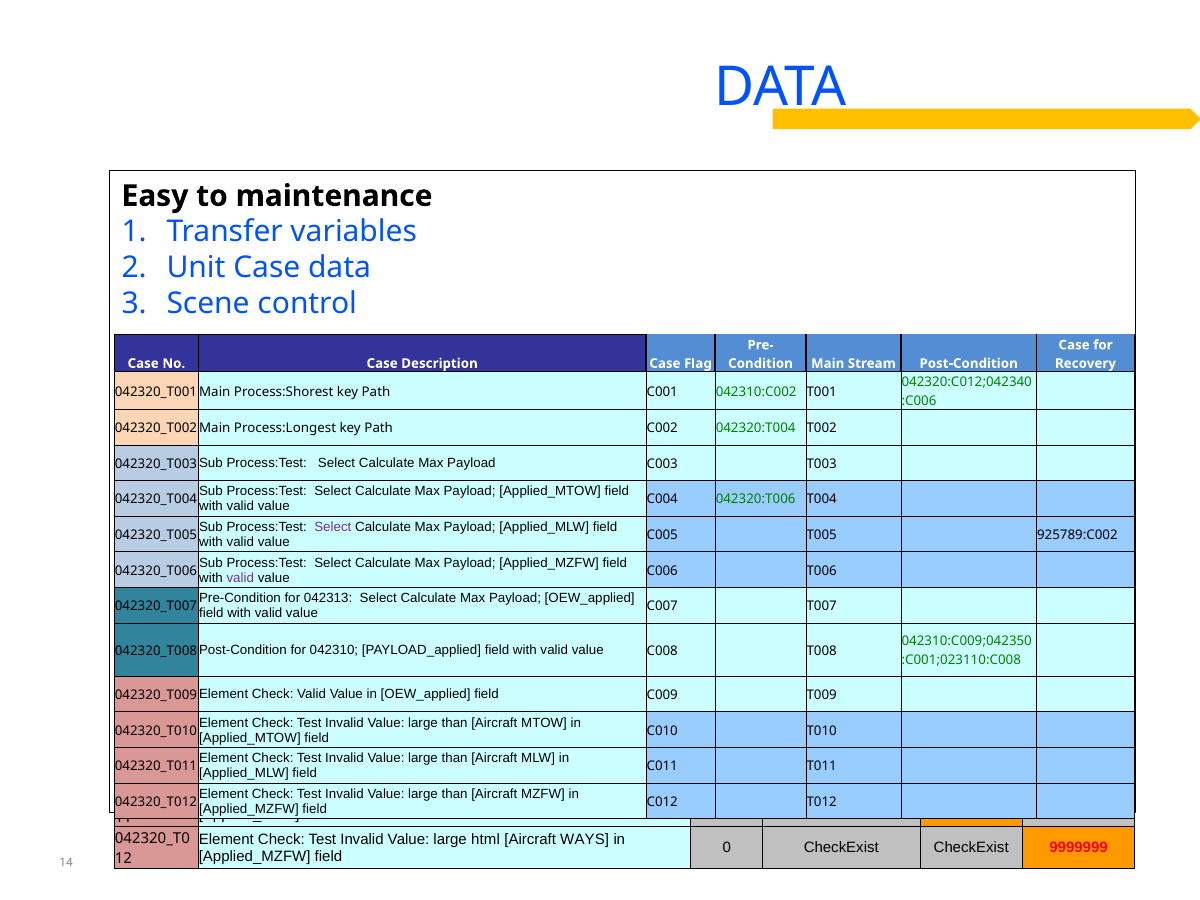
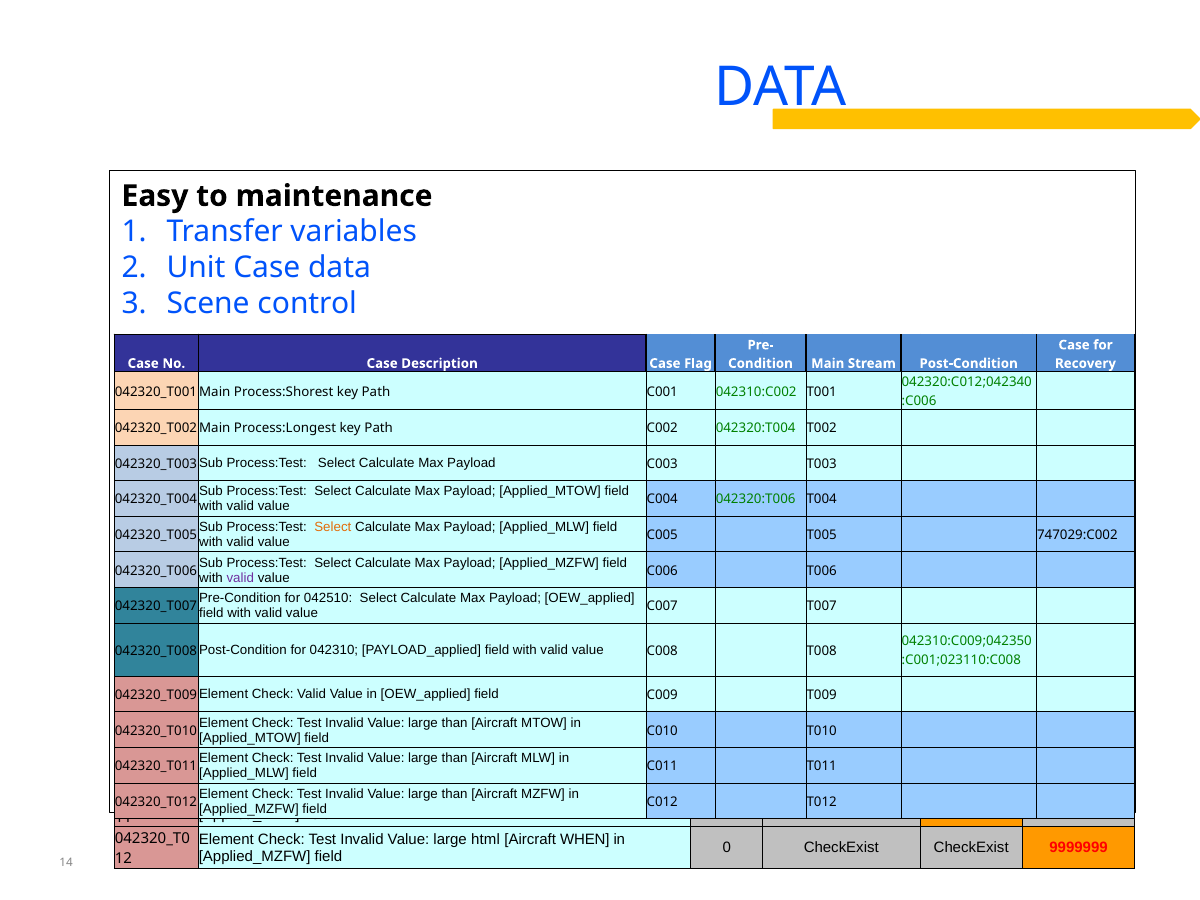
Select at (333, 527) colour: purple -> orange
925789:C002: 925789:C002 -> 747029:C002
042313: 042313 -> 042510
WAYS: WAYS -> WHEN
